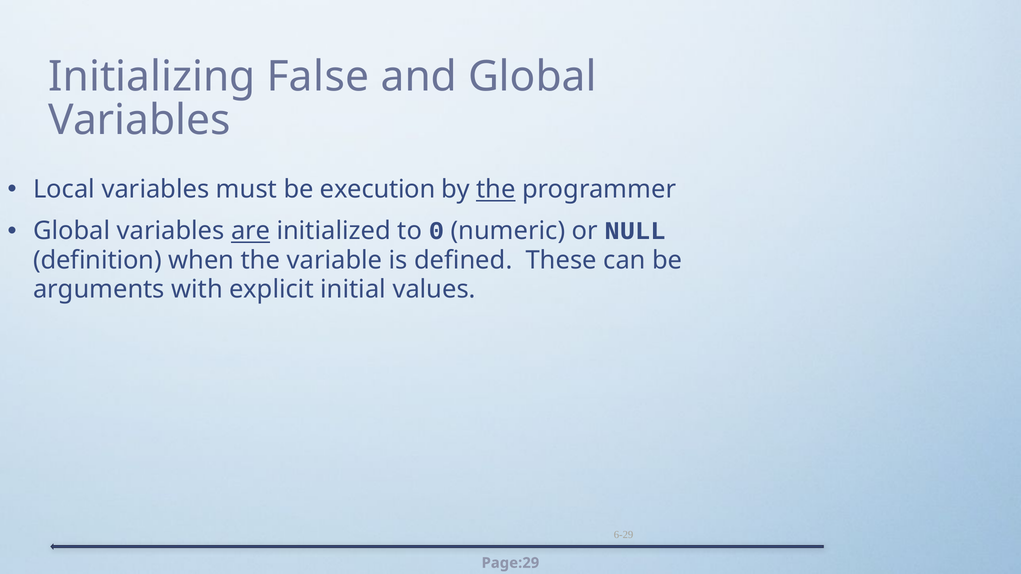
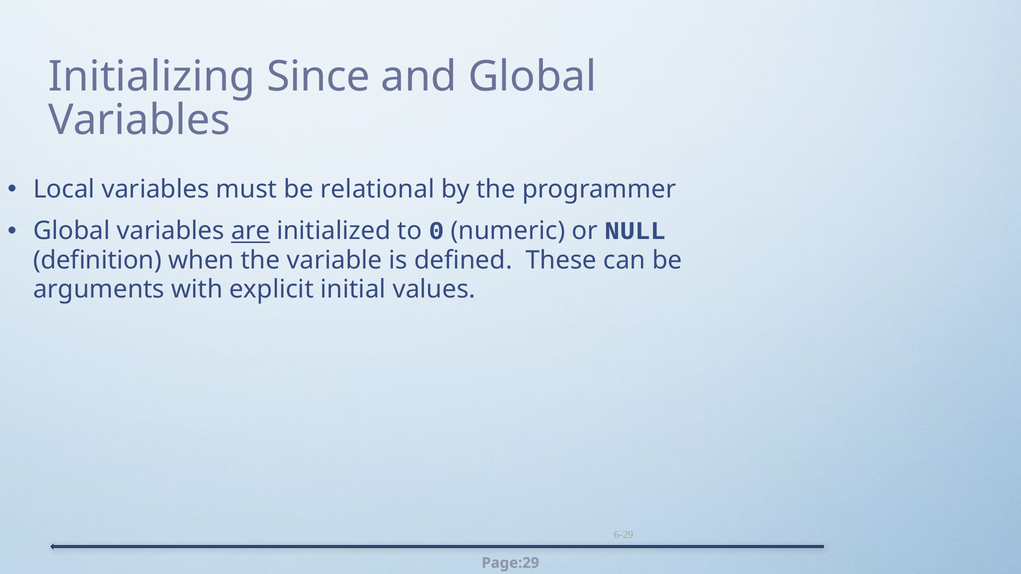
False: False -> Since
execution: execution -> relational
the at (496, 190) underline: present -> none
